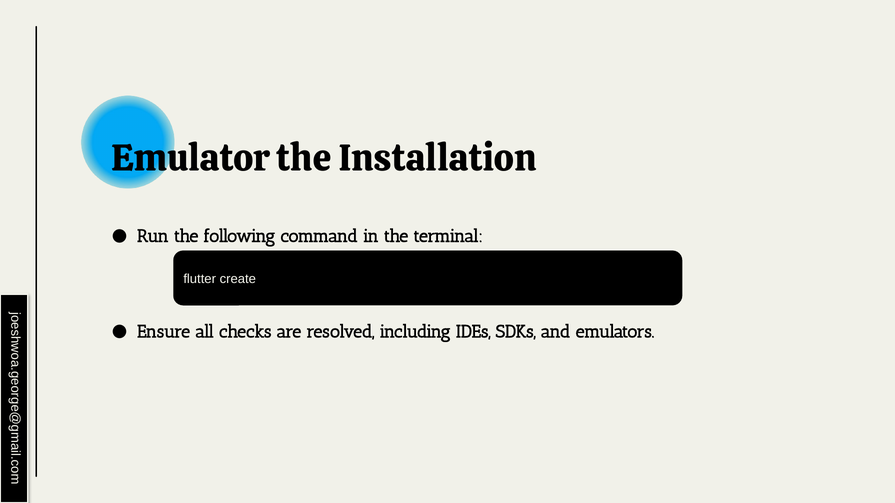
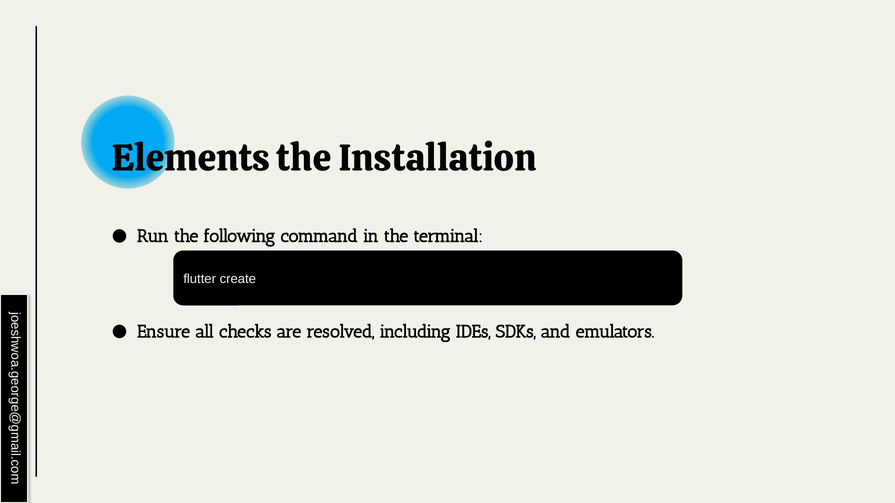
Emulator: Emulator -> Elements
